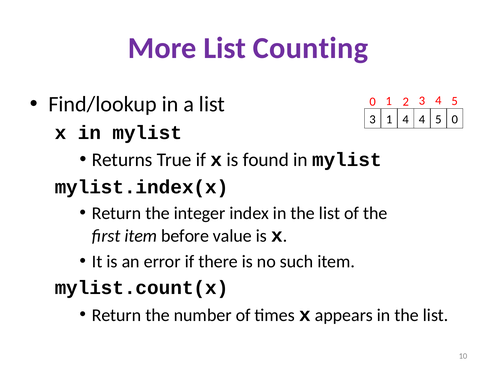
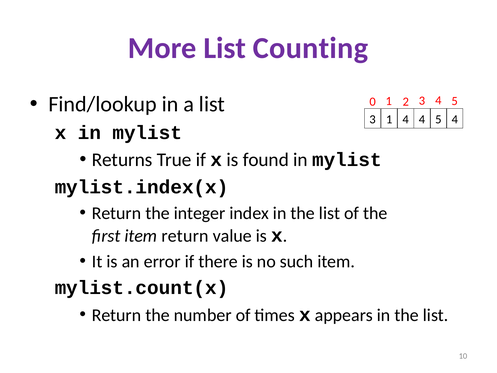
5 0: 0 -> 4
item before: before -> return
